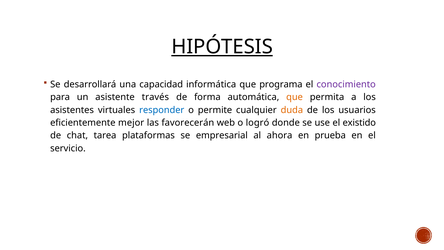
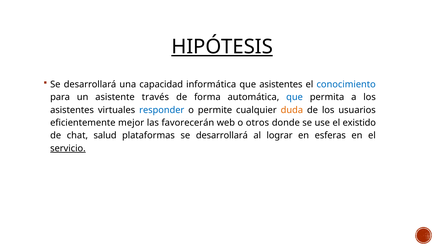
que programa: programa -> asistentes
conocimiento colour: purple -> blue
que at (295, 97) colour: orange -> blue
logró: logró -> otros
tarea: tarea -> salud
plataformas se empresarial: empresarial -> desarrollará
ahora: ahora -> lograr
prueba: prueba -> esferas
servicio underline: none -> present
